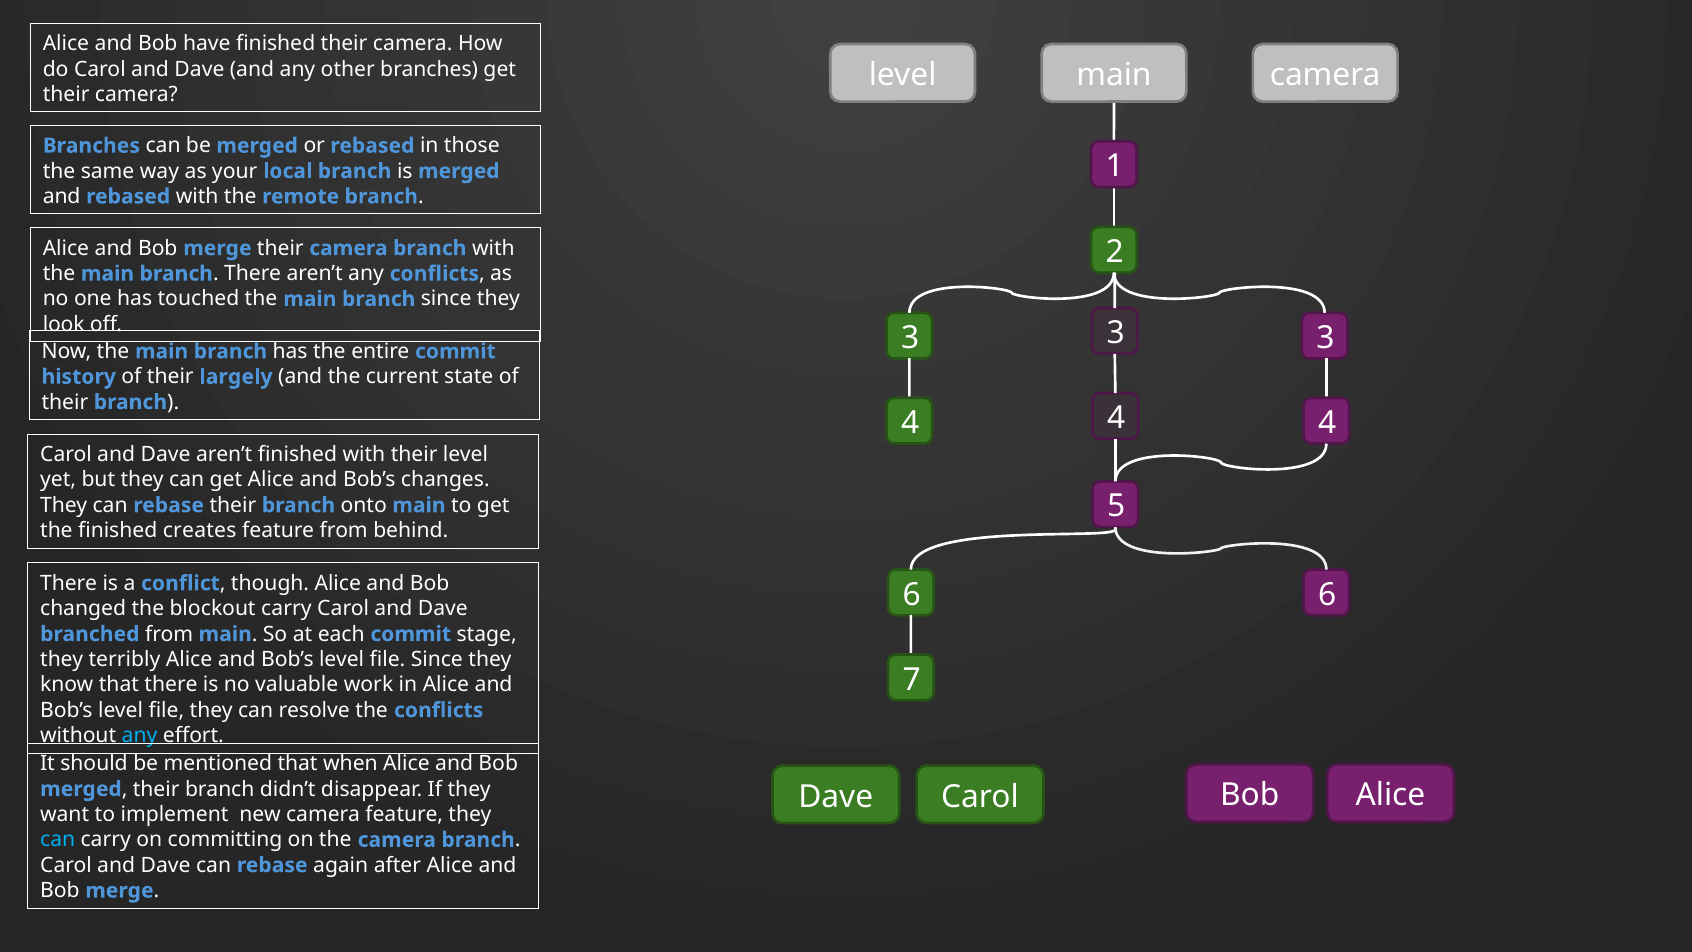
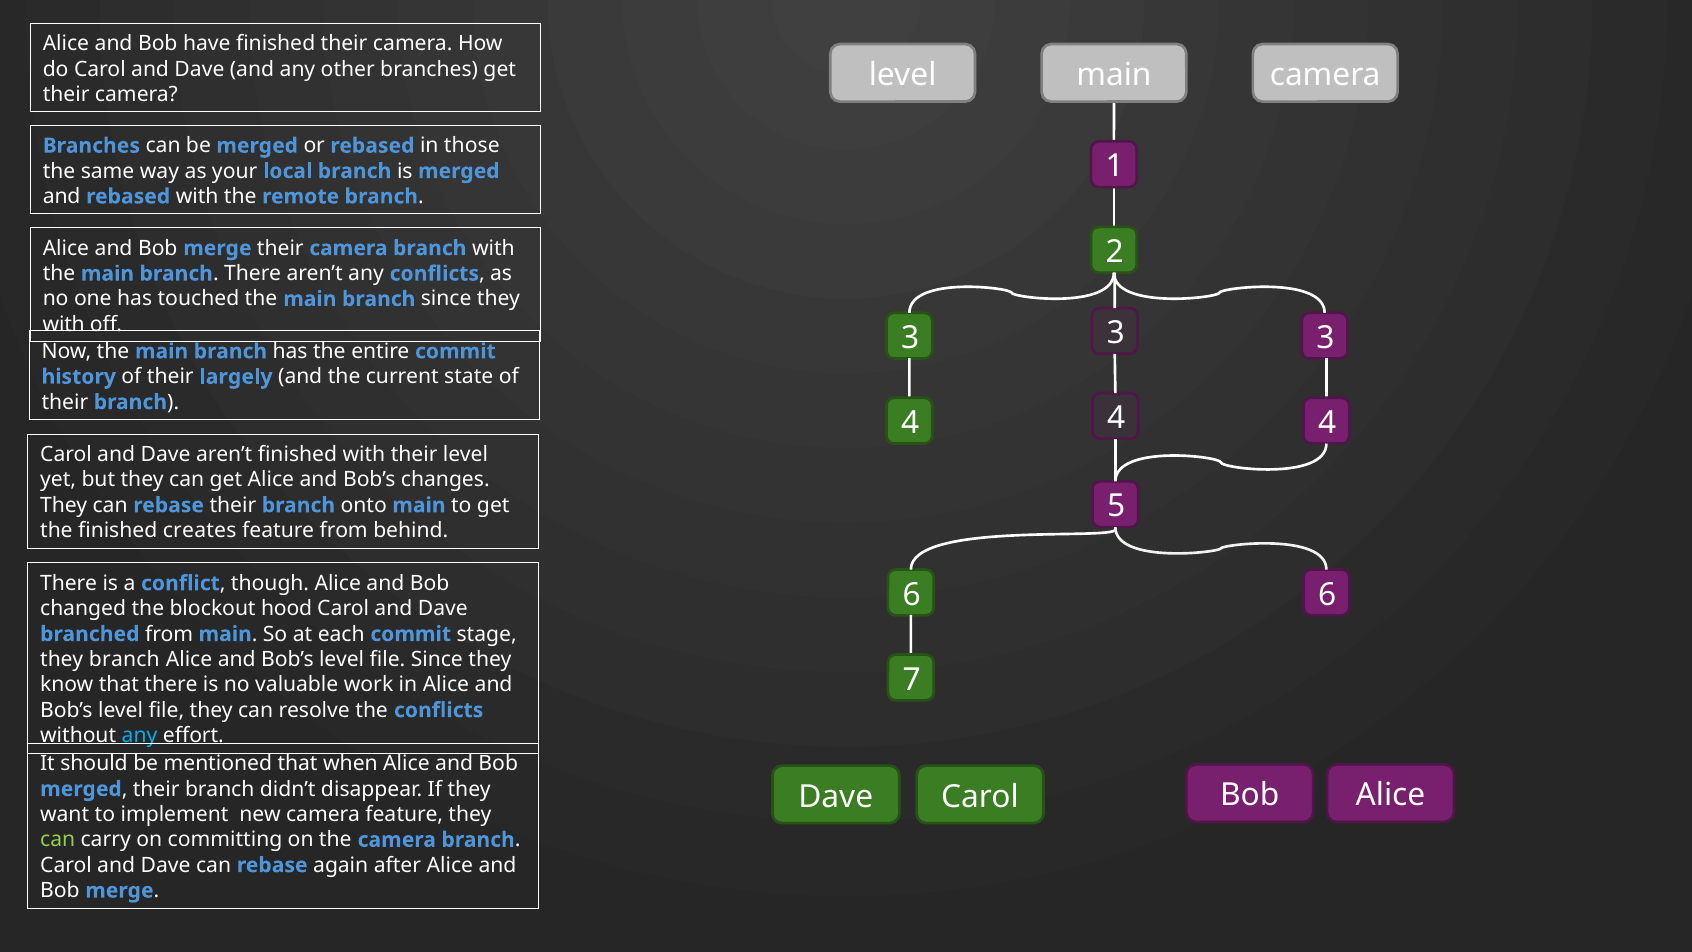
look at (64, 324): look -> with
blockout carry: carry -> hood
they terribly: terribly -> branch
can at (58, 840) colour: light blue -> light green
